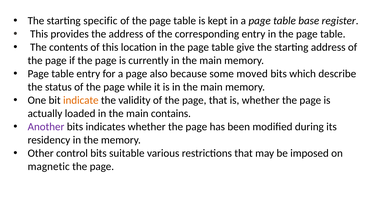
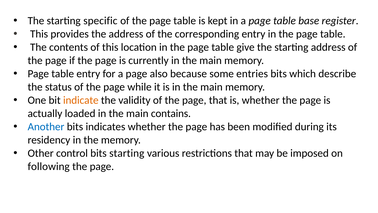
moved: moved -> entries
Another colour: purple -> blue
bits suitable: suitable -> starting
magnetic: magnetic -> following
